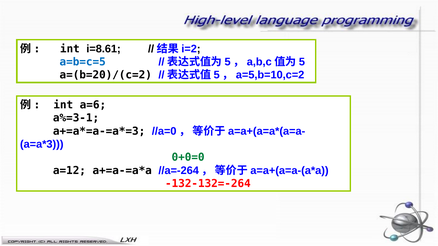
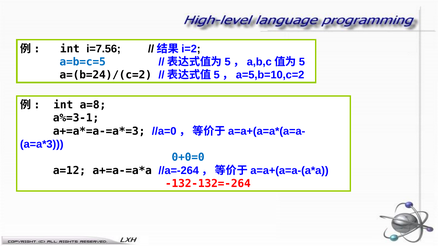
i=8.61: i=8.61 -> i=7.56
a=(b=20)/(c=2: a=(b=20)/(c=2 -> a=(b=24)/(c=2
a=6: a=6 -> a=8
0+0=0 colour: green -> blue
